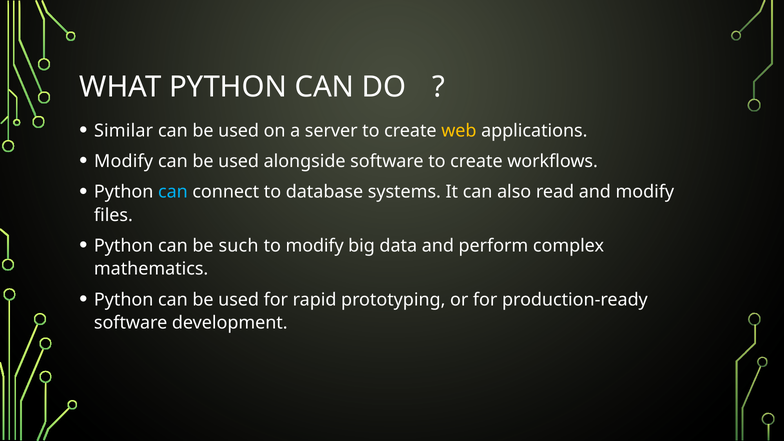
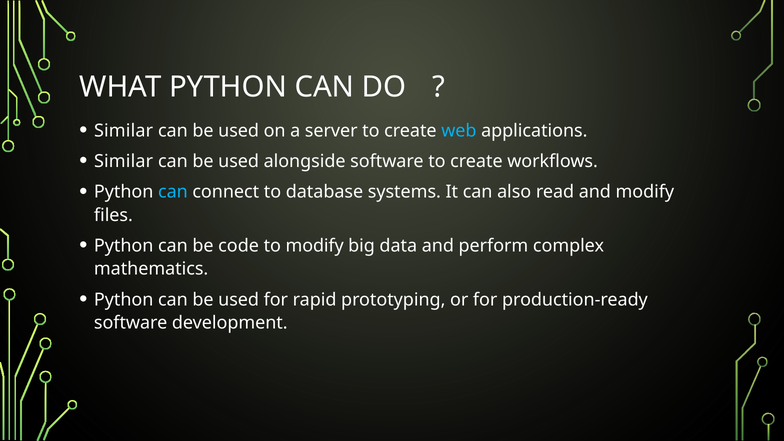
web colour: yellow -> light blue
Modify at (124, 161): Modify -> Similar
such: such -> code
